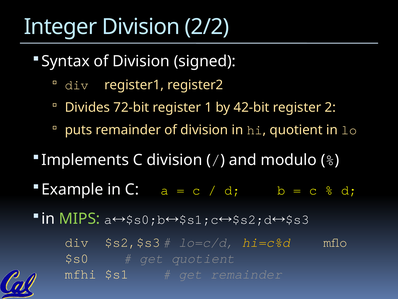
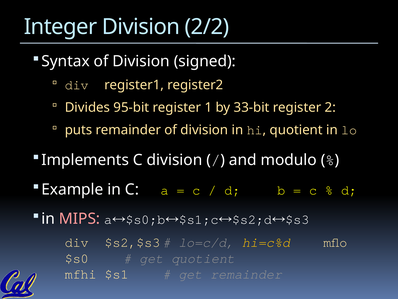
72-bit: 72-bit -> 95-bit
42-bit: 42-bit -> 33-bit
MIPS colour: light green -> pink
